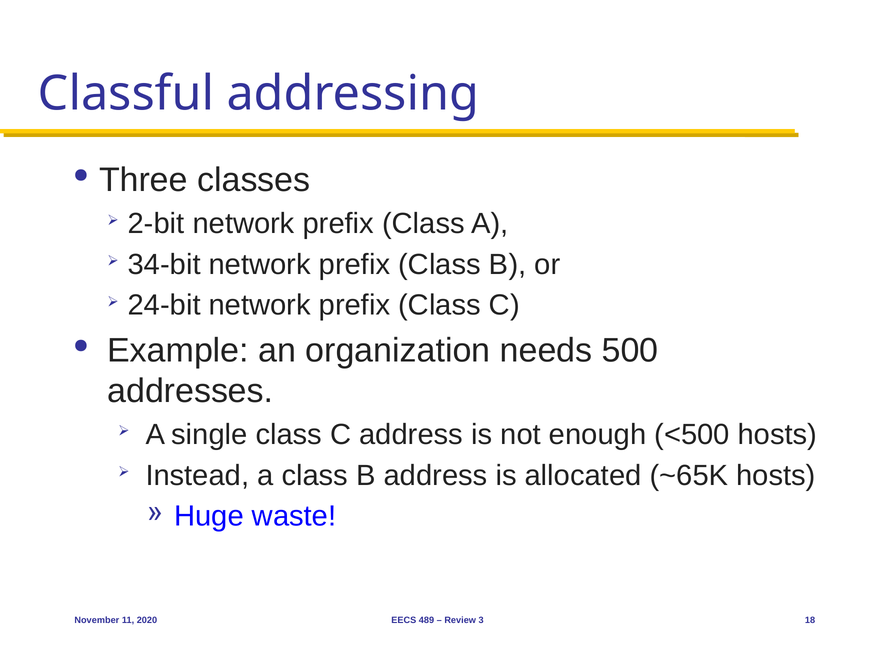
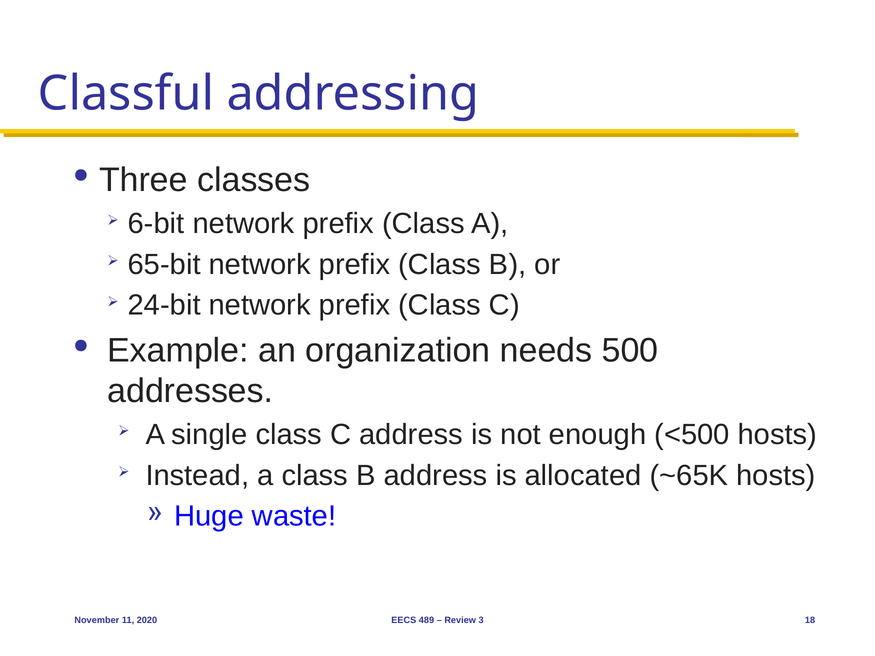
2-bit: 2-bit -> 6-bit
34-bit: 34-bit -> 65-bit
